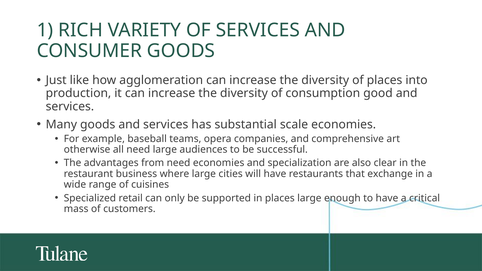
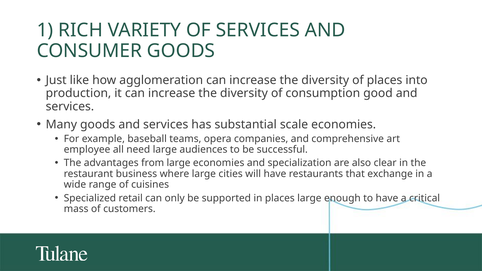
otherwise: otherwise -> employee
from need: need -> large
